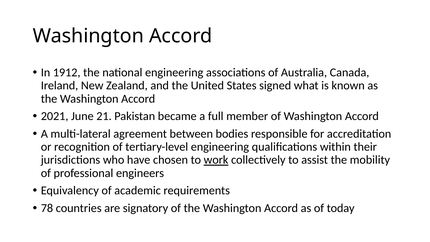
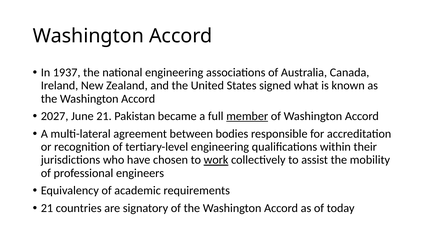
1912: 1912 -> 1937
2021: 2021 -> 2027
member underline: none -> present
78 at (47, 208): 78 -> 21
